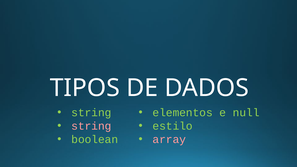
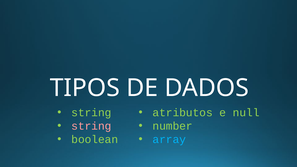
elementos: elementos -> atributos
estilo: estilo -> number
array colour: pink -> light blue
